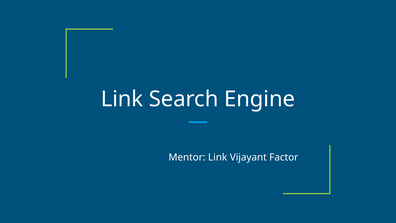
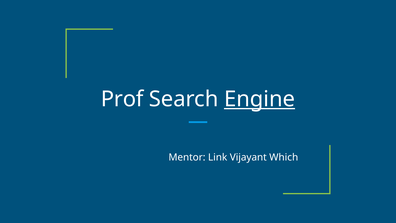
Link at (122, 99): Link -> Prof
Engine underline: none -> present
Factor: Factor -> Which
